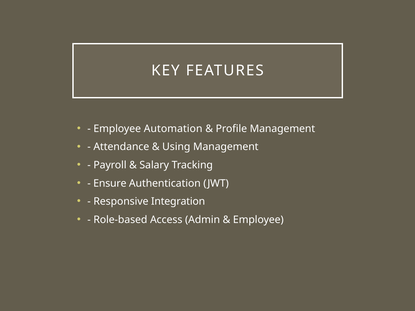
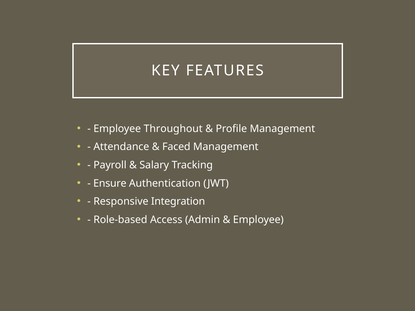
Automation: Automation -> Throughout
Using: Using -> Faced
